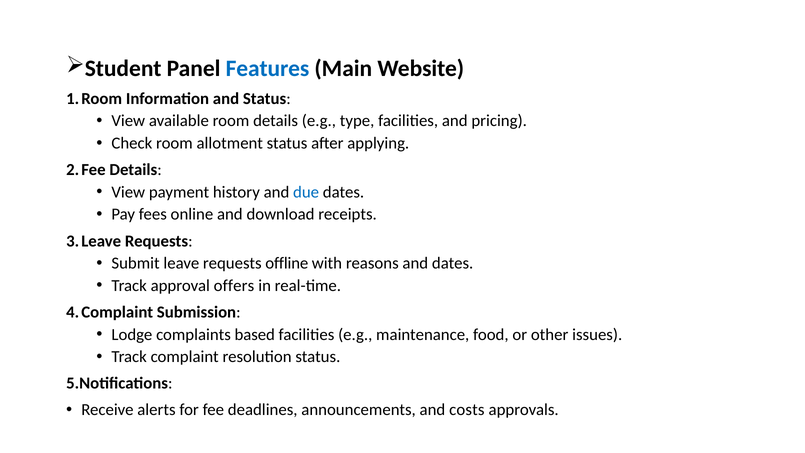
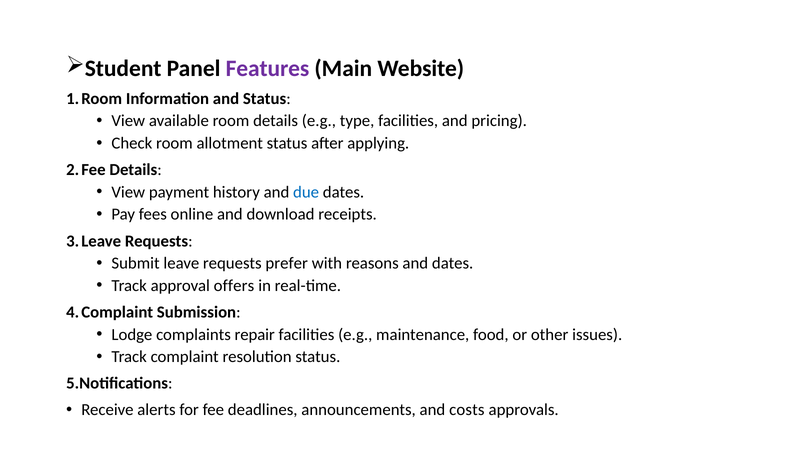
Features colour: blue -> purple
offline: offline -> prefer
based: based -> repair
